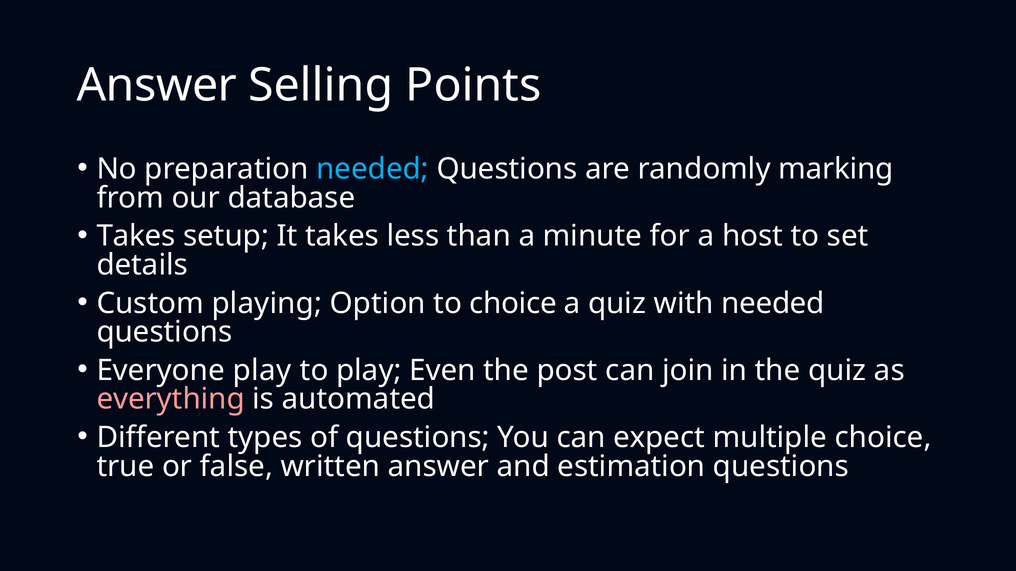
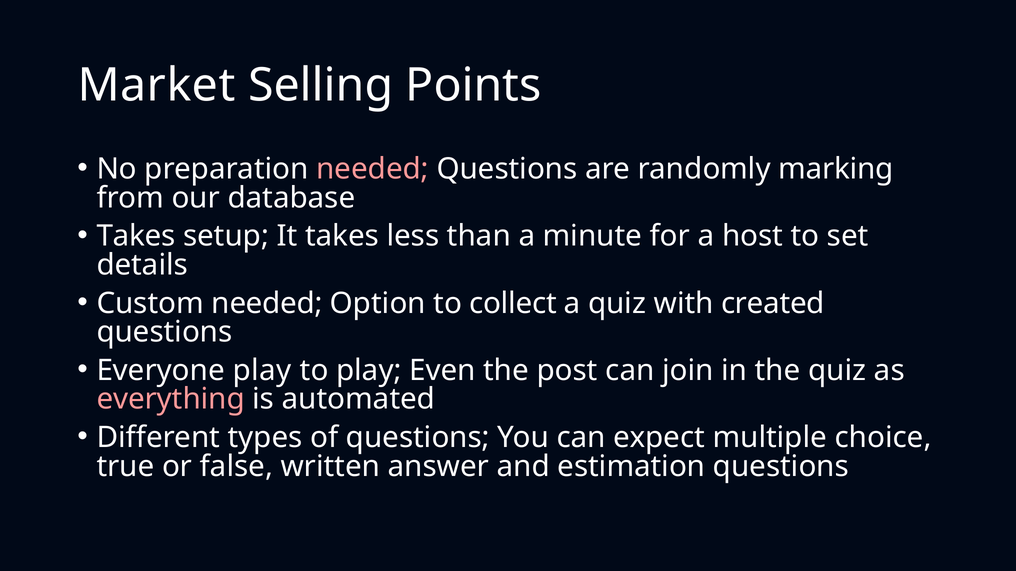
Answer at (157, 85): Answer -> Market
needed at (373, 169) colour: light blue -> pink
Custom playing: playing -> needed
to choice: choice -> collect
with needed: needed -> created
